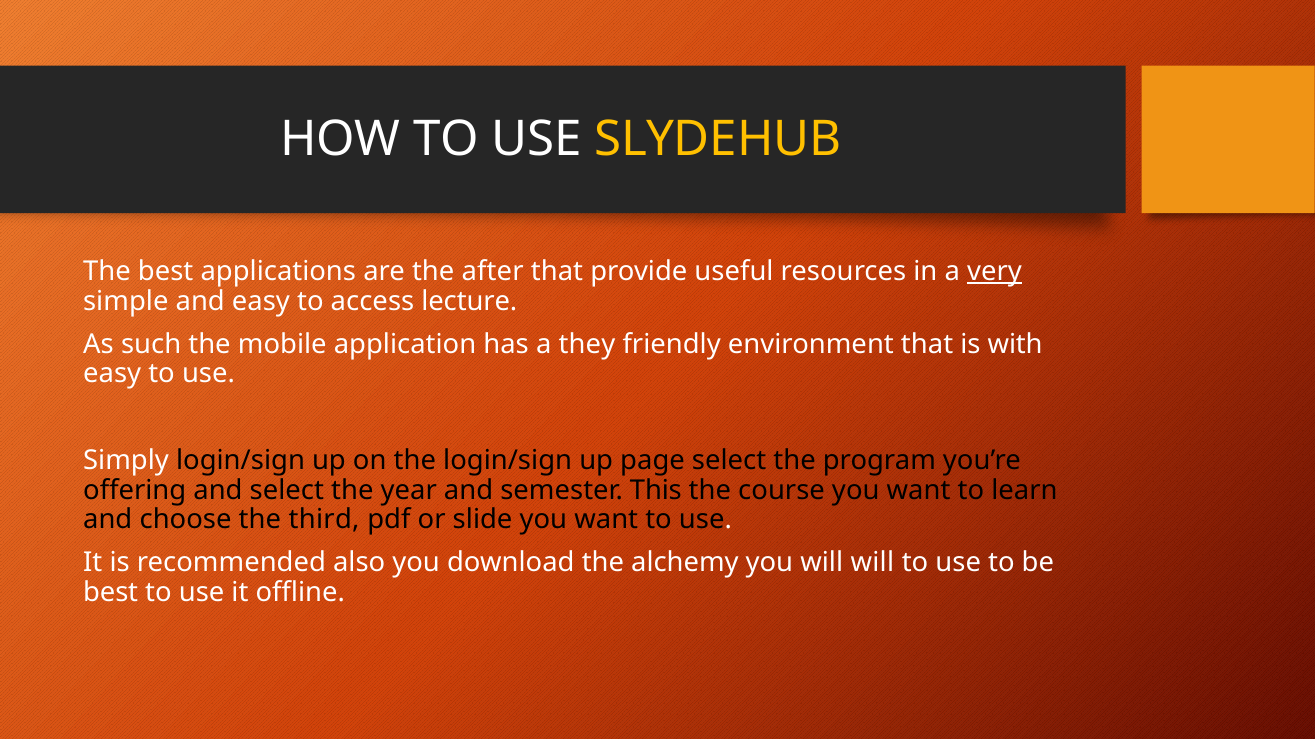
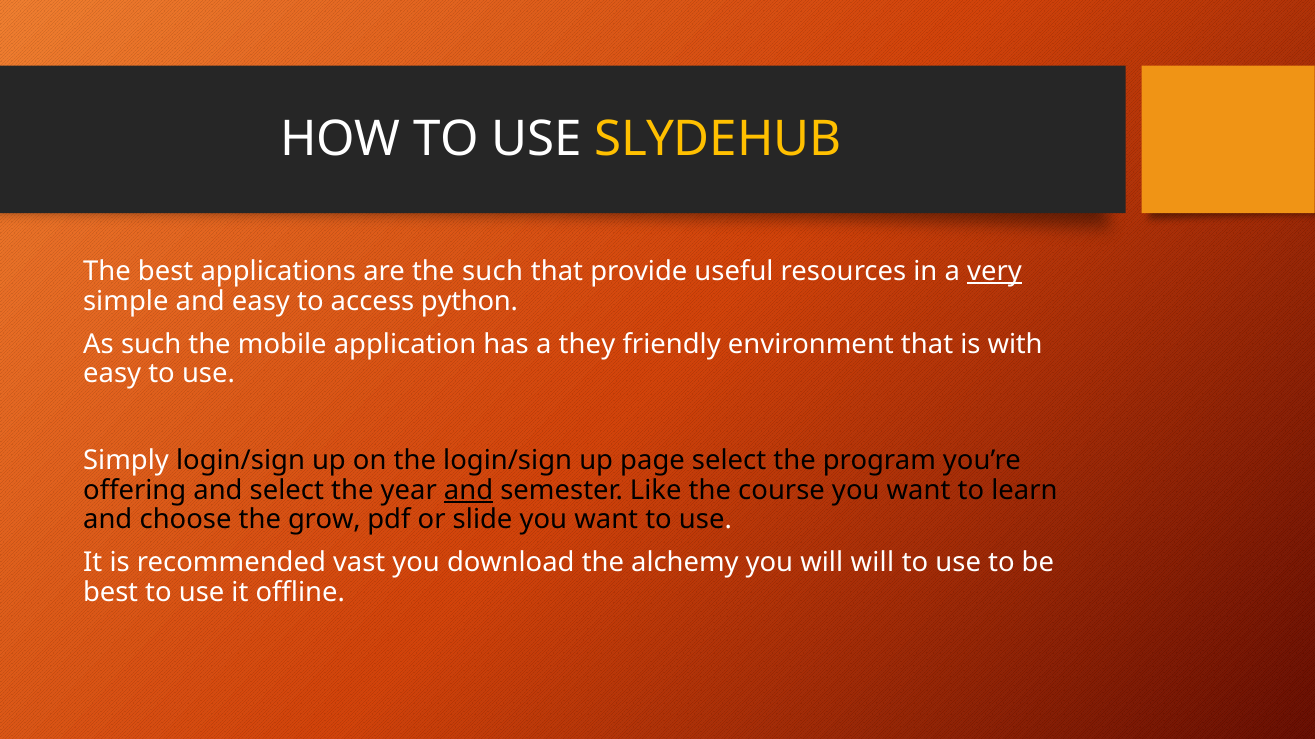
the after: after -> such
lecture: lecture -> python
and at (469, 491) underline: none -> present
This: This -> Like
third: third -> grow
also: also -> vast
